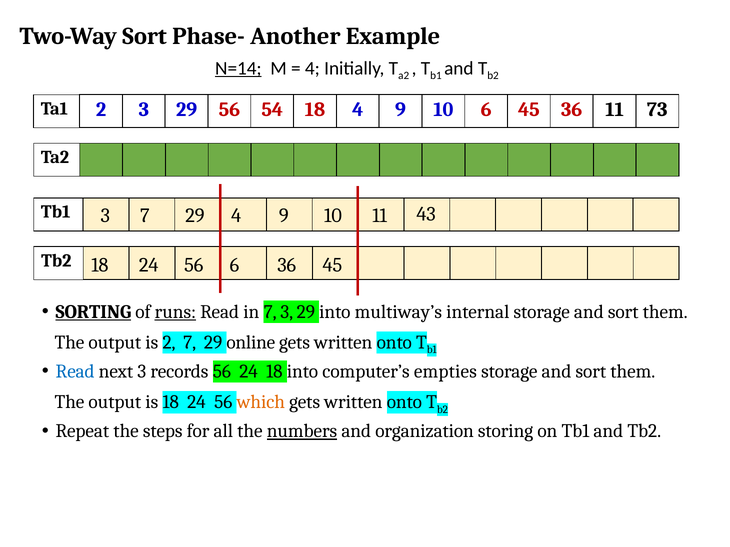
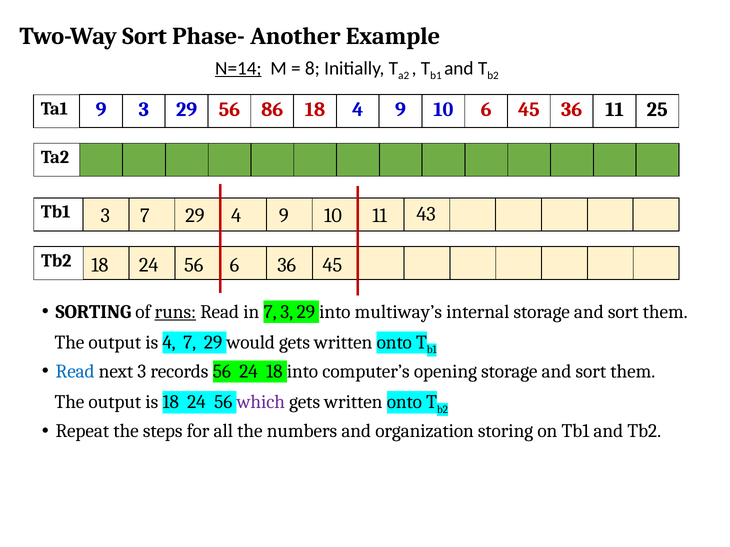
4 at (312, 68): 4 -> 8
Ta1 2: 2 -> 9
54: 54 -> 86
73: 73 -> 25
SORTING underline: present -> none
is 2: 2 -> 4
online: online -> would
empties: empties -> opening
which colour: orange -> purple
numbers underline: present -> none
